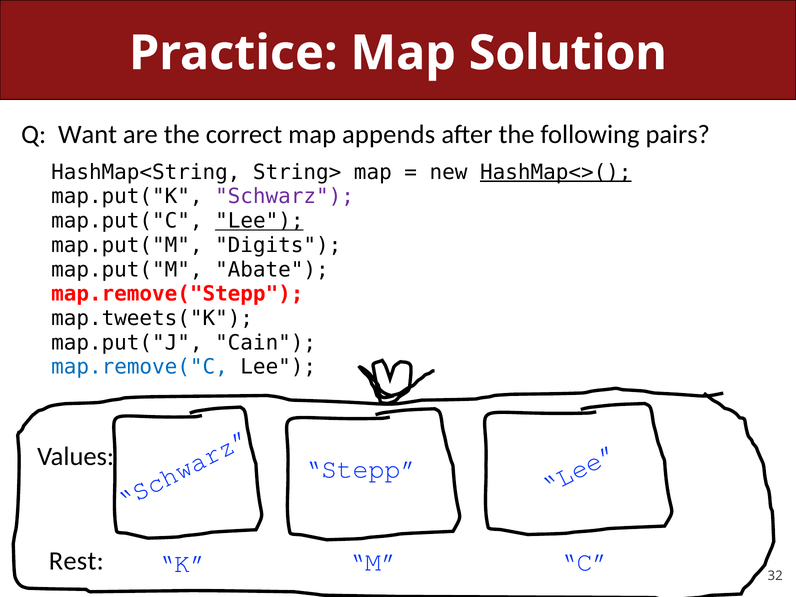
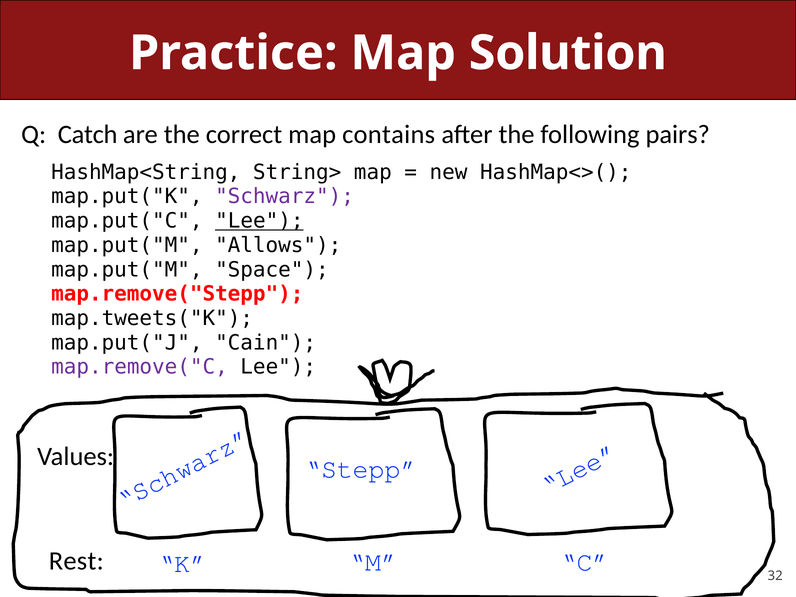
Want: Want -> Catch
appends: appends -> contains
HashMap<>( underline: present -> none
Digits: Digits -> Allows
Abate: Abate -> Space
map.remove("C colour: blue -> purple
